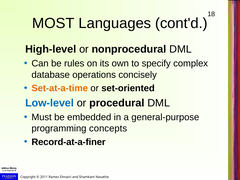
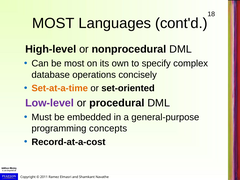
be rules: rules -> most
Low-level colour: blue -> purple
Record-at-a-finer: Record-at-a-finer -> Record-at-a-cost
